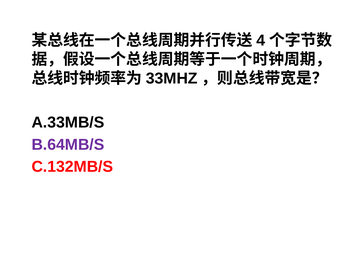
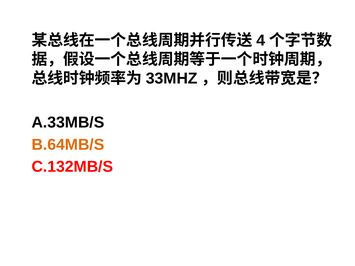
B.64MB/S colour: purple -> orange
